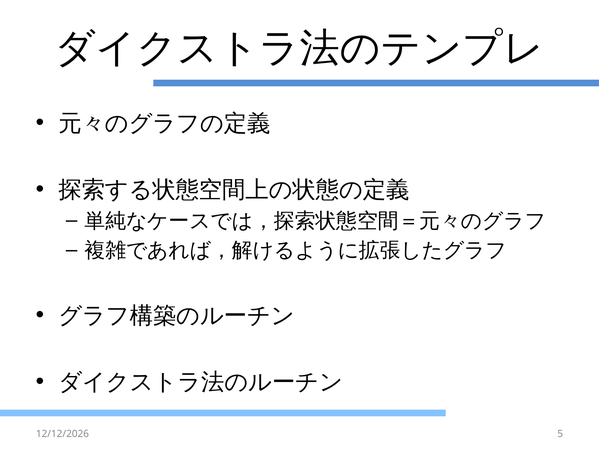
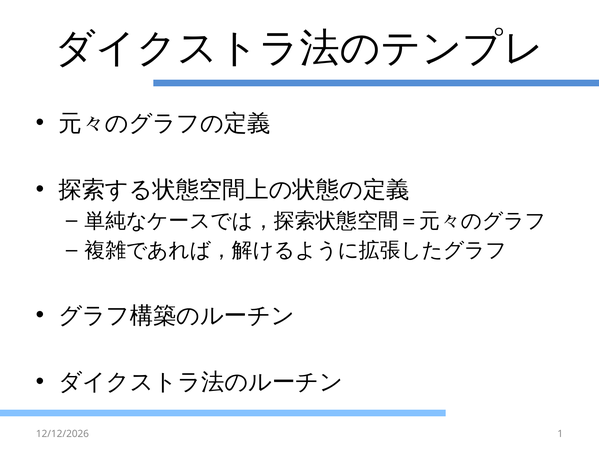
5: 5 -> 1
